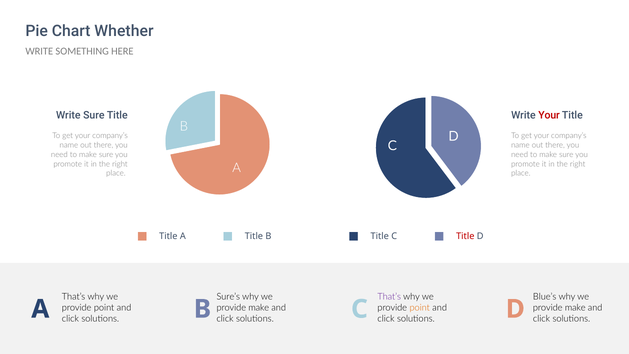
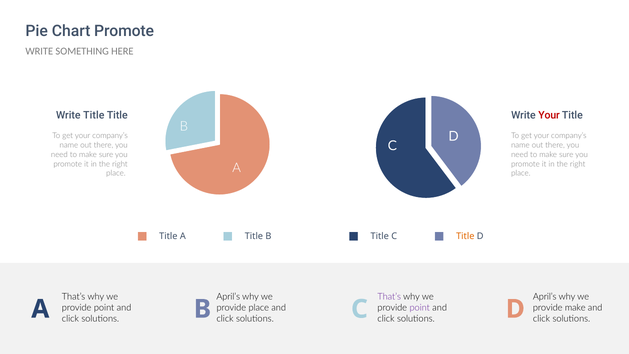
Chart Whether: Whether -> Promote
Write Sure: Sure -> Title
Title at (465, 236) colour: red -> orange
Sure’s at (228, 297): Sure’s -> April’s
Blue’s at (545, 297): Blue’s -> April’s
make at (259, 308): make -> place
point at (420, 308) colour: orange -> purple
